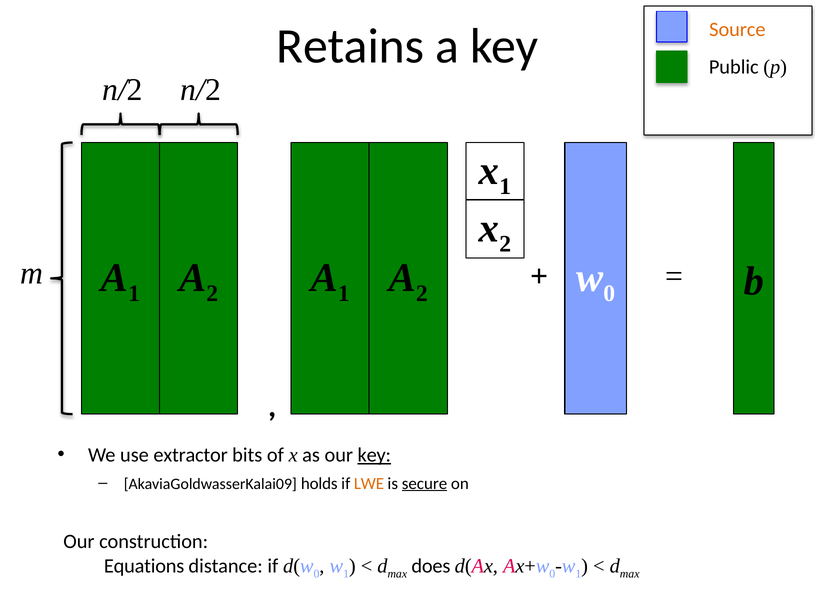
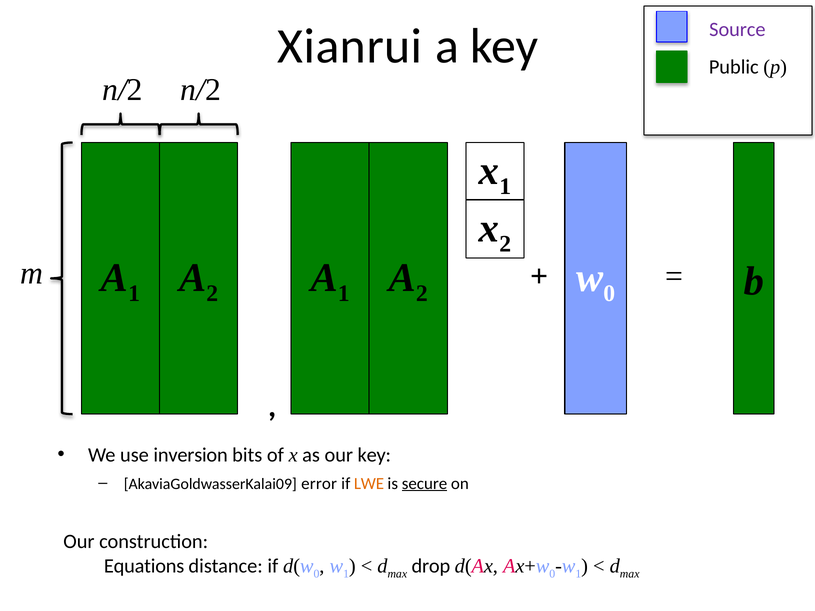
Source colour: orange -> purple
Retains: Retains -> Xianrui
extractor: extractor -> inversion
key at (374, 455) underline: present -> none
holds: holds -> error
does: does -> drop
